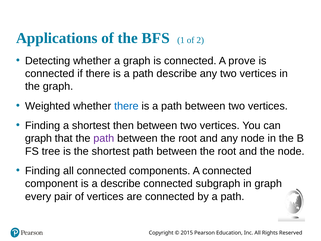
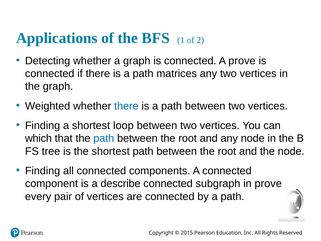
path describe: describe -> matrices
then: then -> loop
graph at (38, 138): graph -> which
path at (104, 138) colour: purple -> blue
in graph: graph -> prove
